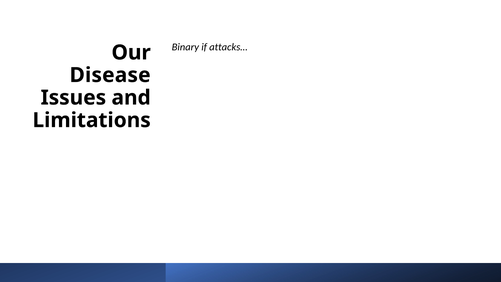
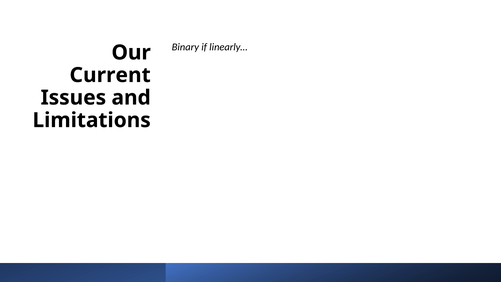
attacks…: attacks… -> linearly…
Disease: Disease -> Current
